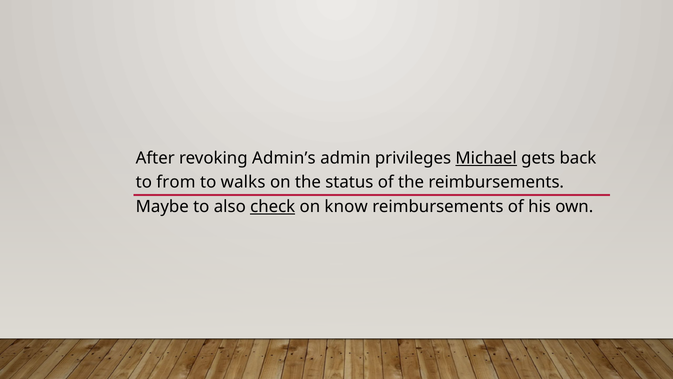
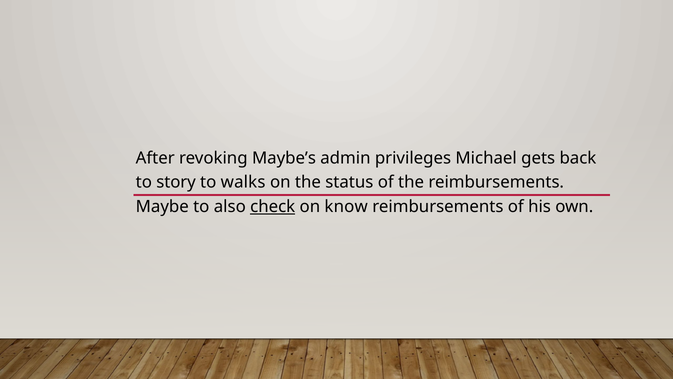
Admin’s: Admin’s -> Maybe’s
Michael underline: present -> none
from: from -> story
